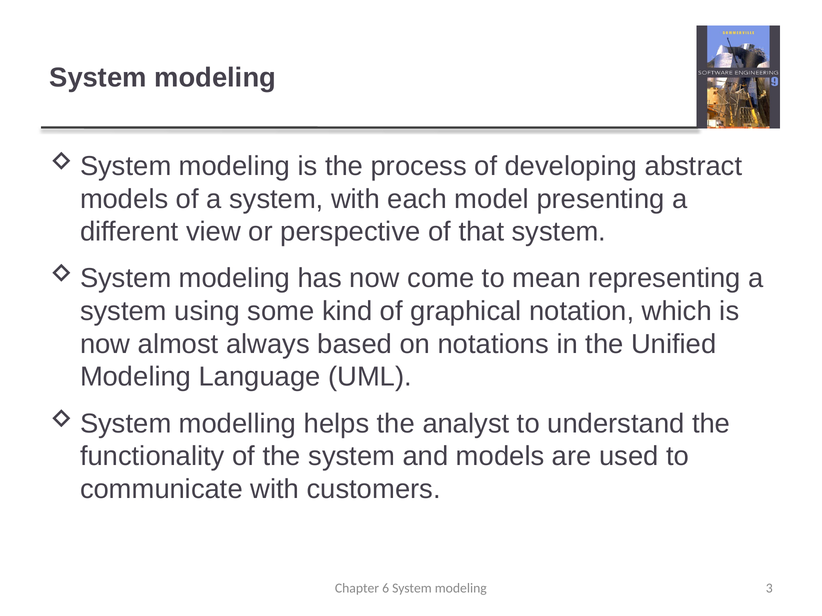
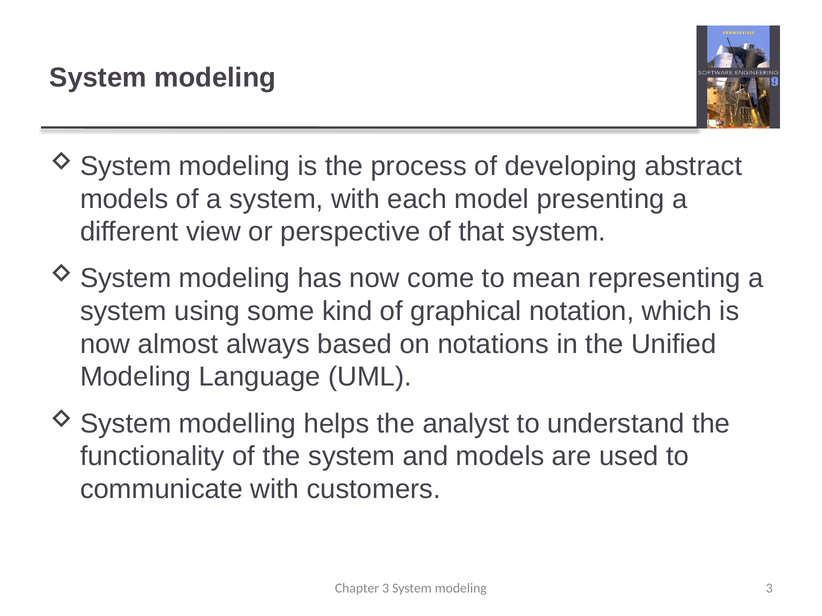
Chapter 6: 6 -> 3
